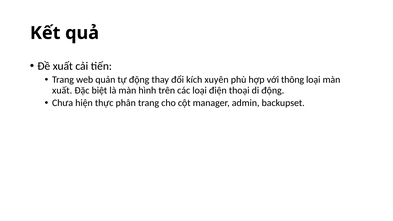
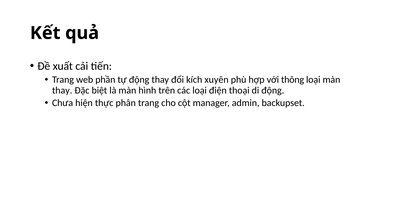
quản: quản -> phần
xuất at (62, 90): xuất -> thay
